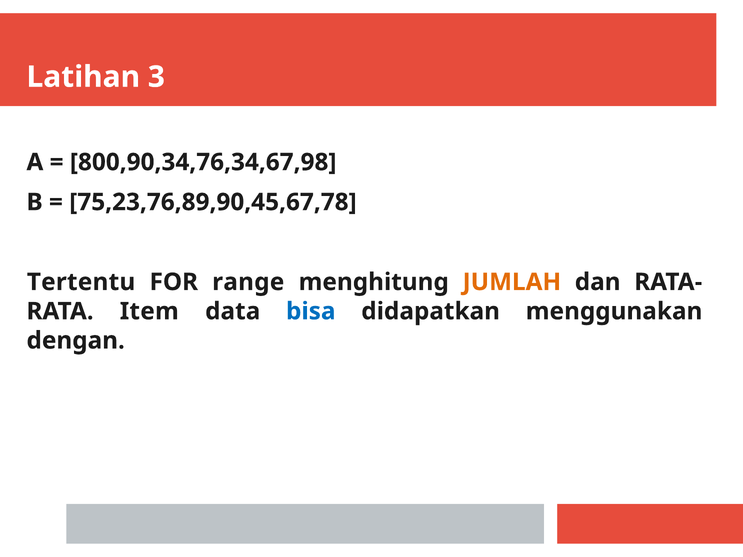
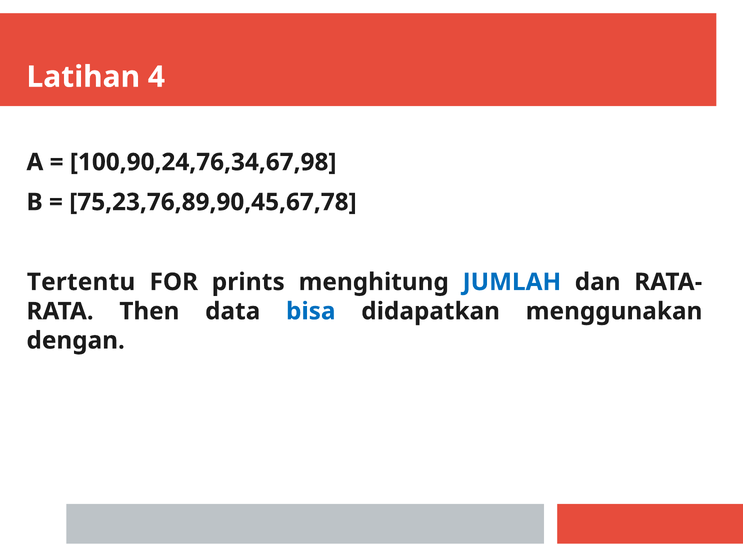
3: 3 -> 4
800,90,34,76,34,67,98: 800,90,34,76,34,67,98 -> 100,90,24,76,34,67,98
range: range -> prints
JUMLAH colour: orange -> blue
Item: Item -> Then
